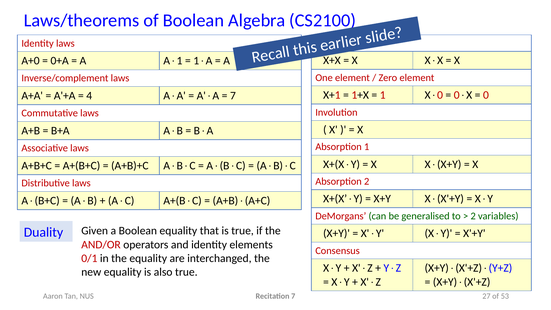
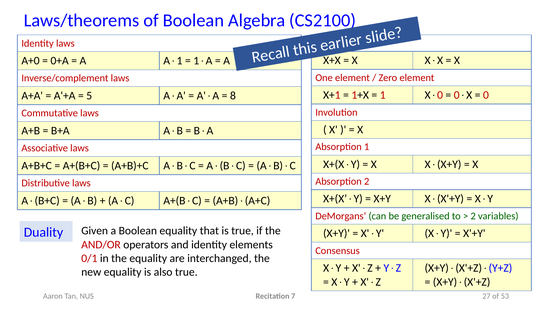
4: 4 -> 5
7 at (233, 96): 7 -> 8
